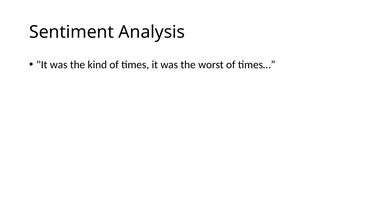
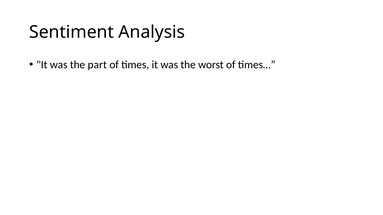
kind: kind -> part
